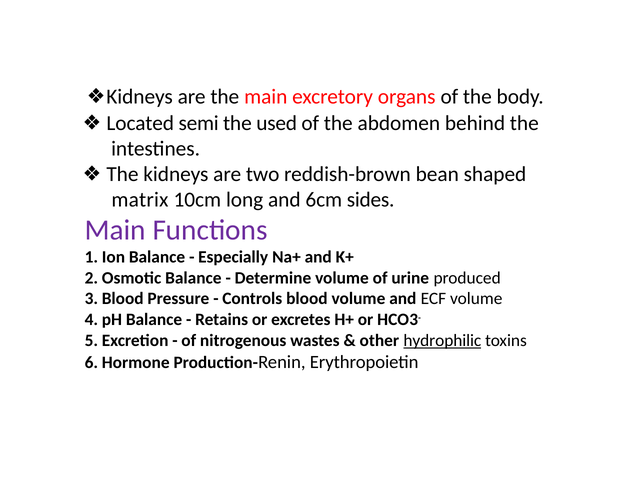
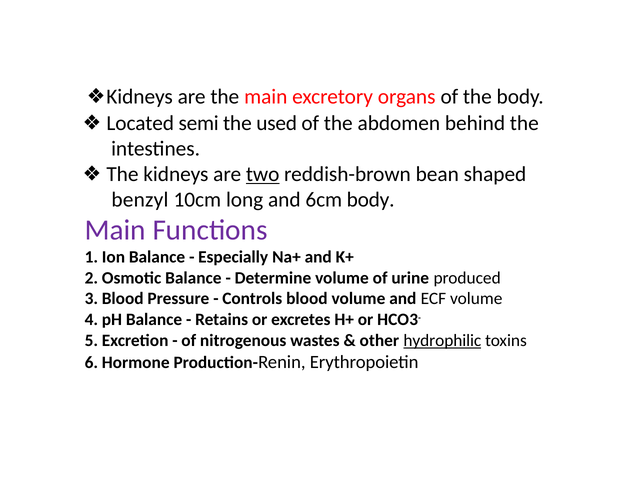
two underline: none -> present
matrix: matrix -> benzyl
6cm sides: sides -> body
